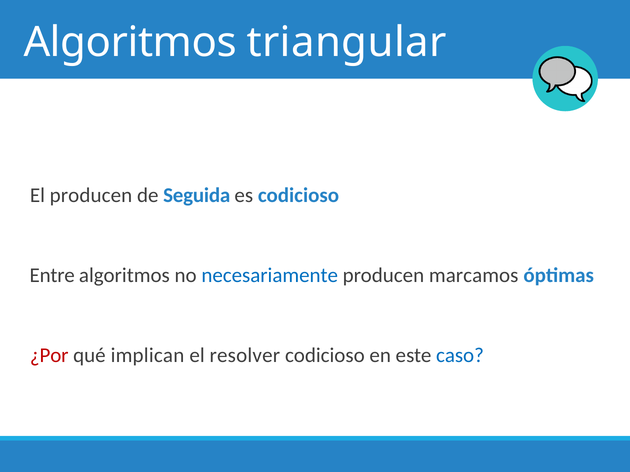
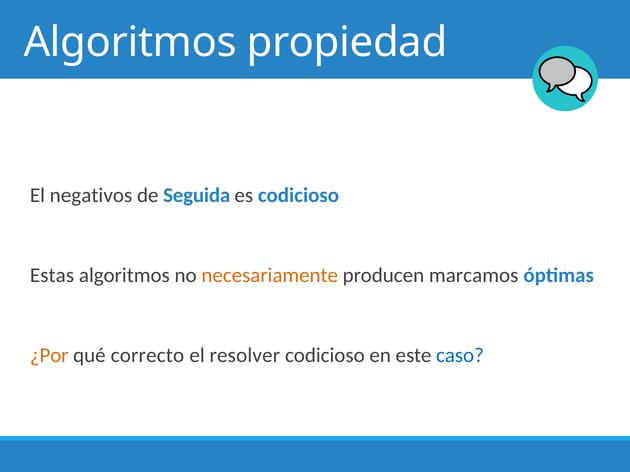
triangular: triangular -> propiedad
El producen: producen -> negativos
Entre: Entre -> Estas
necesariamente colour: blue -> orange
¿Por colour: red -> orange
implican: implican -> correcto
